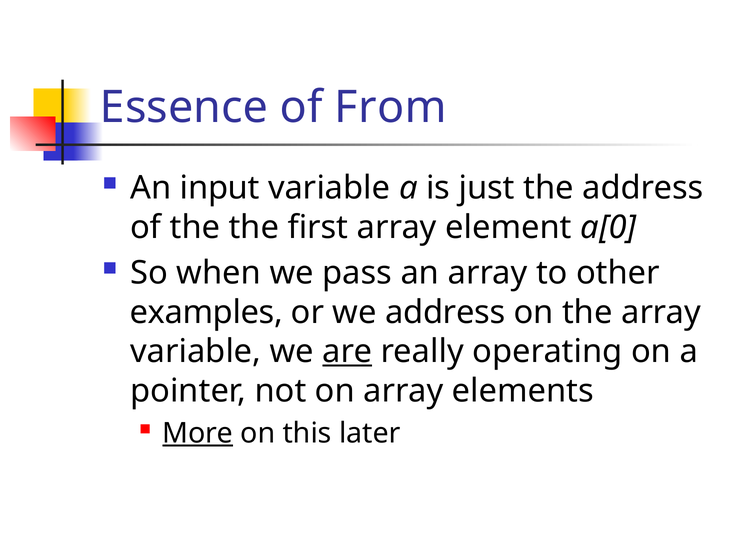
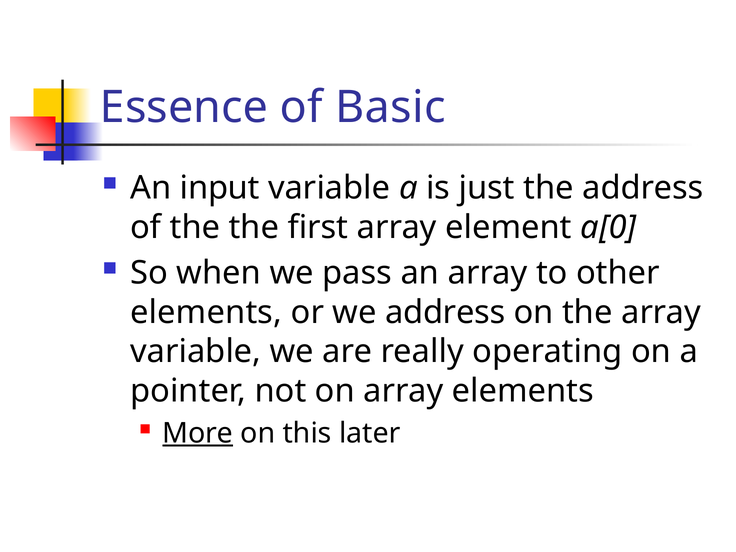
From: From -> Basic
examples at (206, 312): examples -> elements
are underline: present -> none
